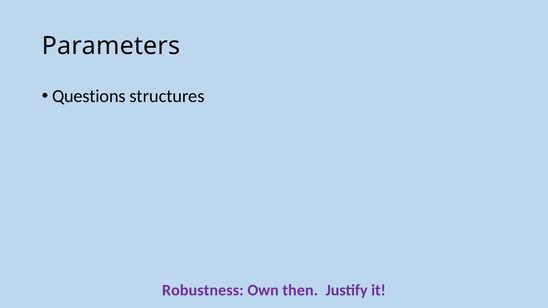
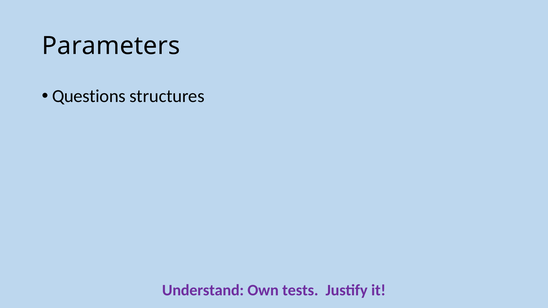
Robustness: Robustness -> Understand
then: then -> tests
